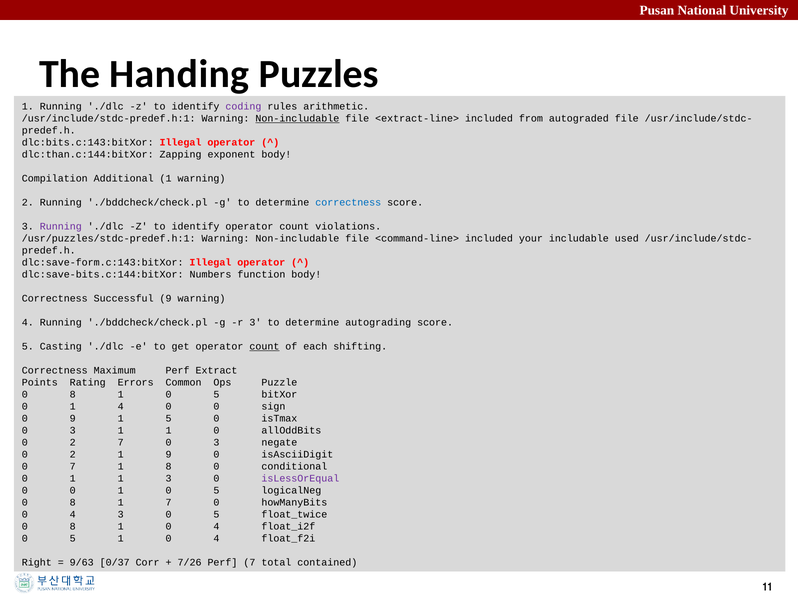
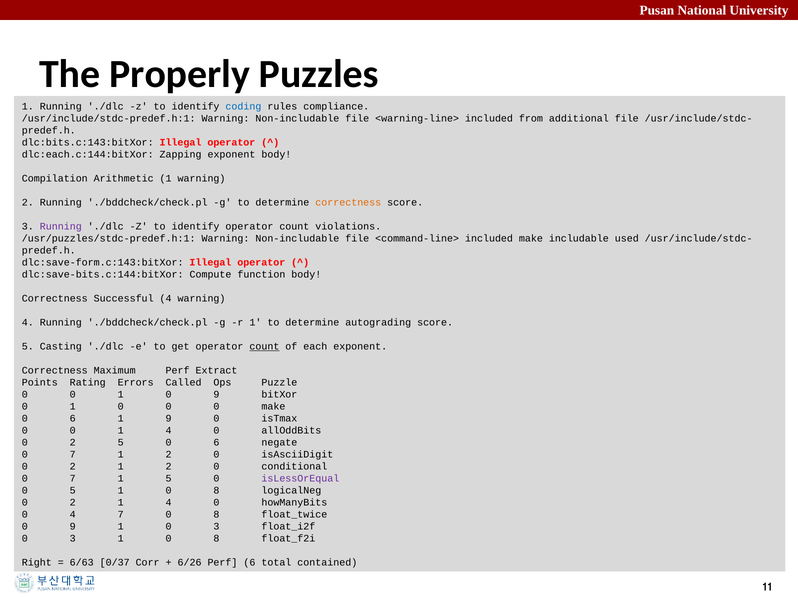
Handing: Handing -> Properly
coding colour: purple -> blue
arithmetic: arithmetic -> compliance
Non-includable at (297, 119) underline: present -> none
<extract-line>: <extract-line> -> <warning-line>
autograded: autograded -> additional
dlc:than.c:144:bitXor: dlc:than.c:144:bitXor -> dlc:each.c:144:bitXor
Additional: Additional -> Arithmetic
correctness at (348, 203) colour: blue -> orange
included your: your -> make
Numbers: Numbers -> Compute
Successful 9: 9 -> 4
r 3: 3 -> 1
each shifting: shifting -> exponent
Common: Common -> Called
8 at (73, 395): 8 -> 0
5 at (216, 395): 5 -> 9
4 at (121, 407): 4 -> 0
0 sign: sign -> make
9 at (73, 419): 9 -> 6
1 5: 5 -> 9
3 at (73, 431): 3 -> 0
1 at (169, 431): 1 -> 4
2 7: 7 -> 5
3 at (216, 443): 3 -> 6
2 at (73, 455): 2 -> 7
9 at (169, 455): 9 -> 2
7 at (73, 467): 7 -> 2
8 at (169, 467): 8 -> 2
1 at (73, 479): 1 -> 7
1 3: 3 -> 5
0 at (73, 491): 0 -> 5
5 at (216, 491): 5 -> 8
8 at (73, 503): 8 -> 2
7 at (169, 503): 7 -> 4
4 3: 3 -> 7
5 at (216, 515): 5 -> 8
8 at (73, 527): 8 -> 9
4 at (216, 527): 4 -> 3
5 at (73, 539): 5 -> 3
4 at (216, 539): 4 -> 8
9/63: 9/63 -> 6/63
7/26: 7/26 -> 6/26
Perf 7: 7 -> 6
